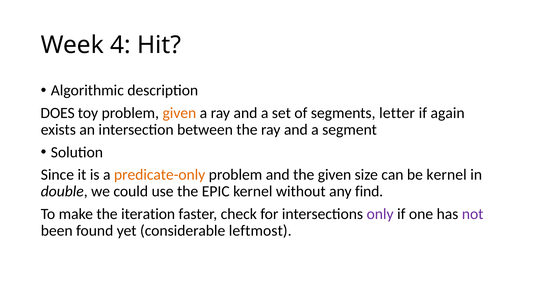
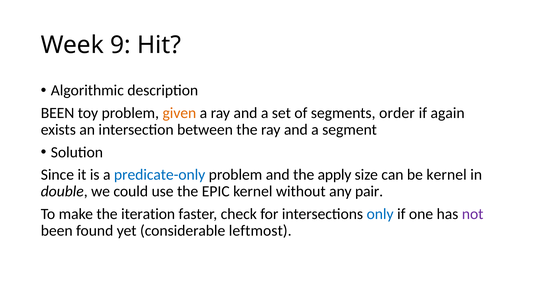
4: 4 -> 9
DOES at (58, 113): DOES -> BEEN
letter: letter -> order
predicate-only colour: orange -> blue
the given: given -> apply
find: find -> pair
only colour: purple -> blue
